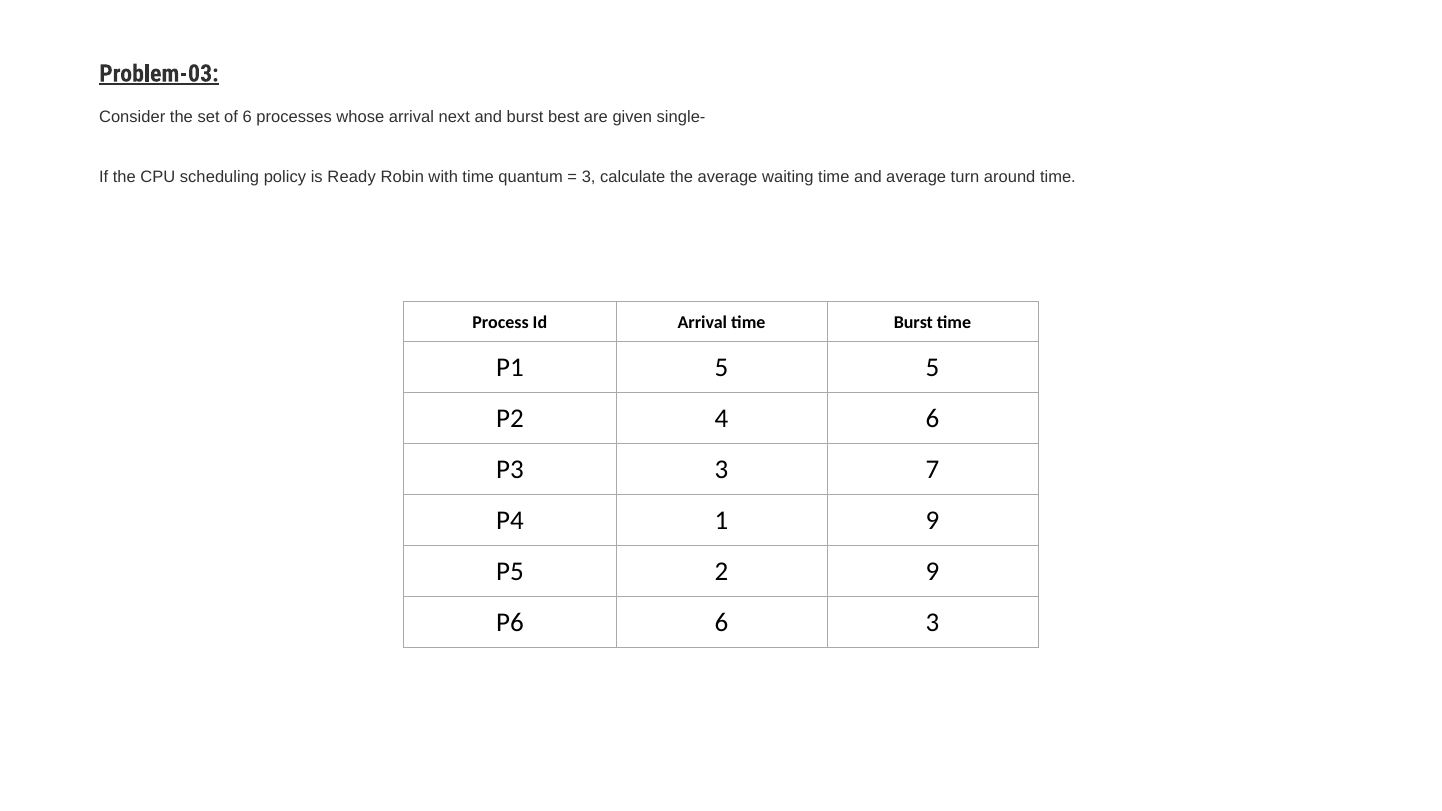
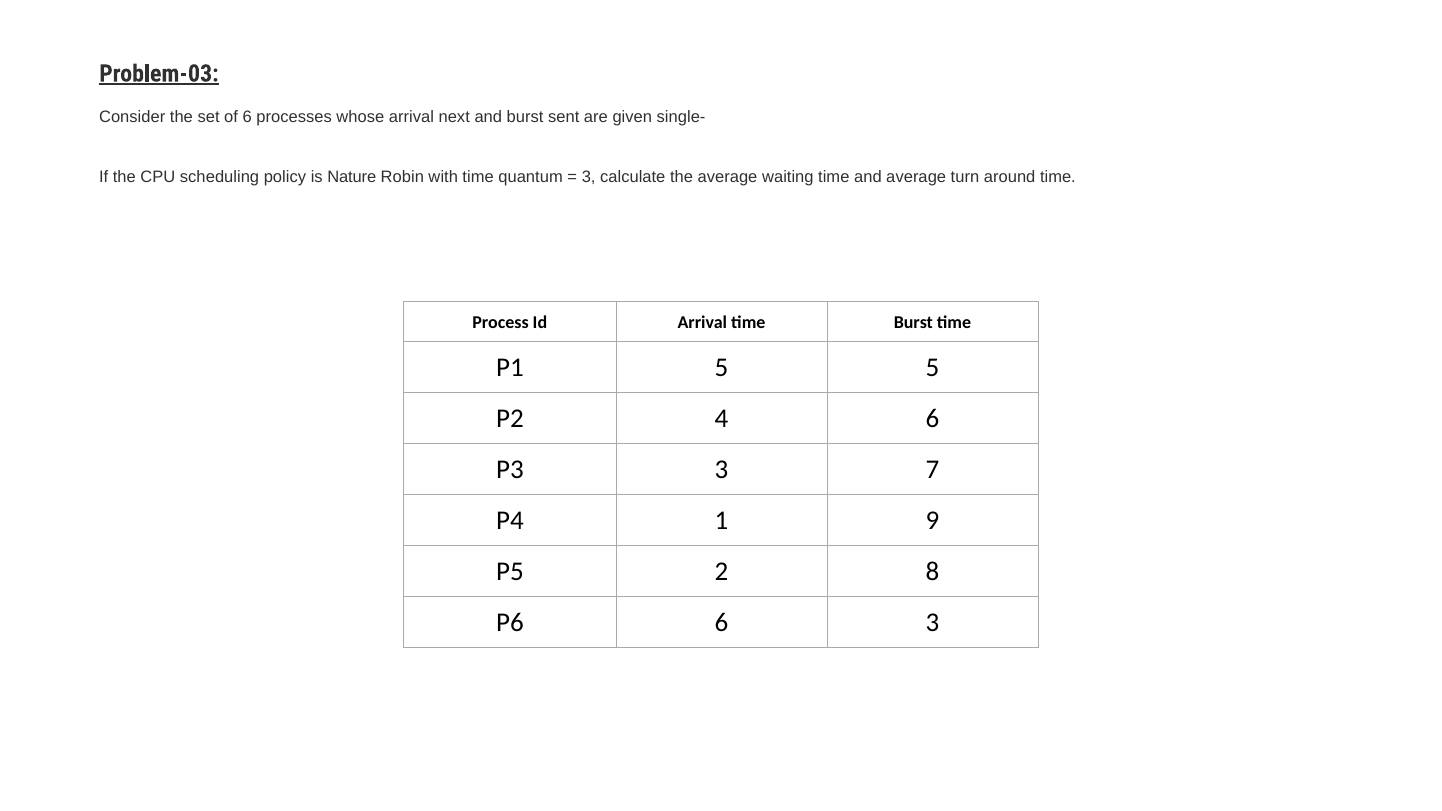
best: best -> sent
Ready: Ready -> Nature
2 9: 9 -> 8
